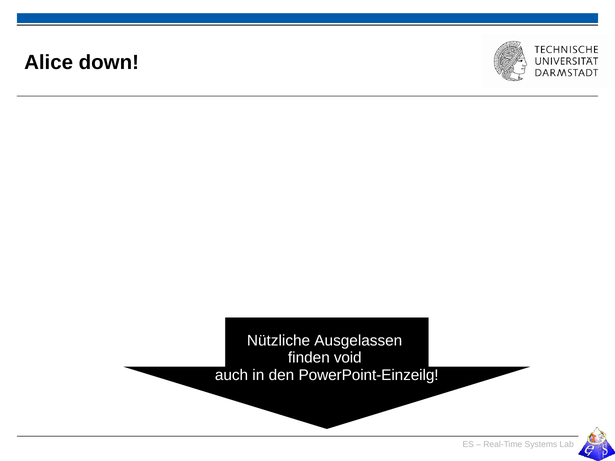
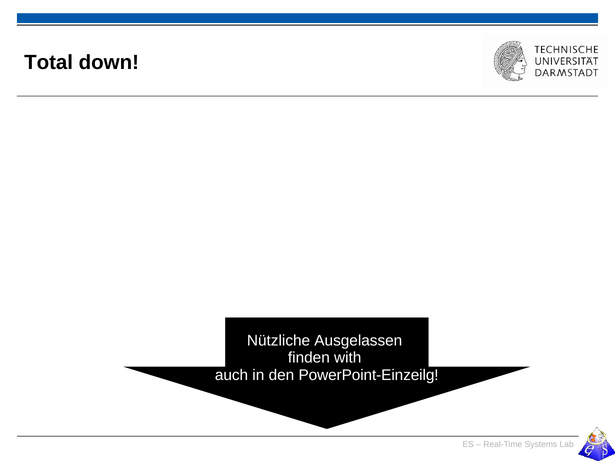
Alice: Alice -> Total
void: void -> with
